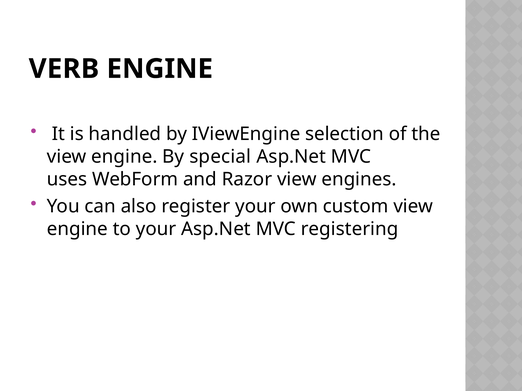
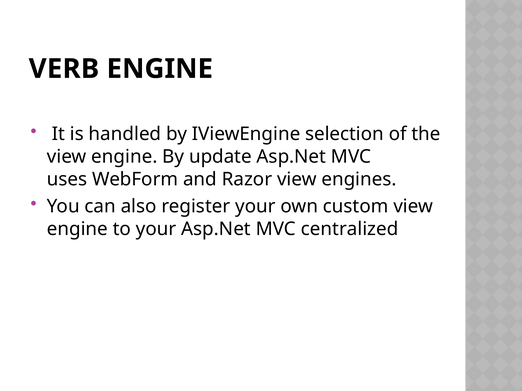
special: special -> update
registering: registering -> centralized
